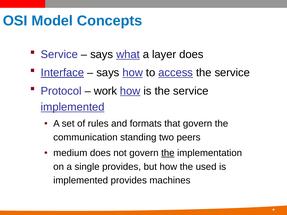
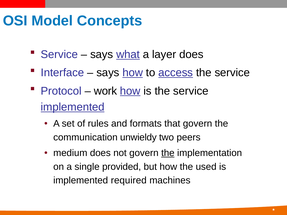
Interface underline: present -> none
standing: standing -> unwieldy
single provides: provides -> provided
implemented provides: provides -> required
